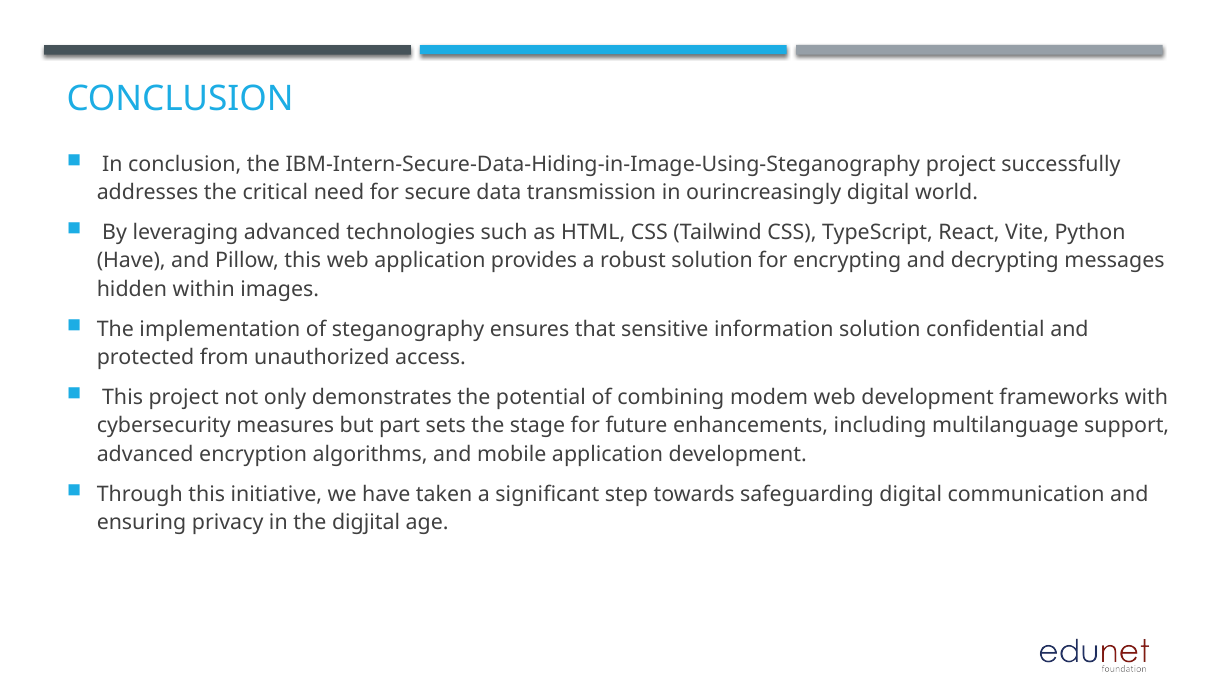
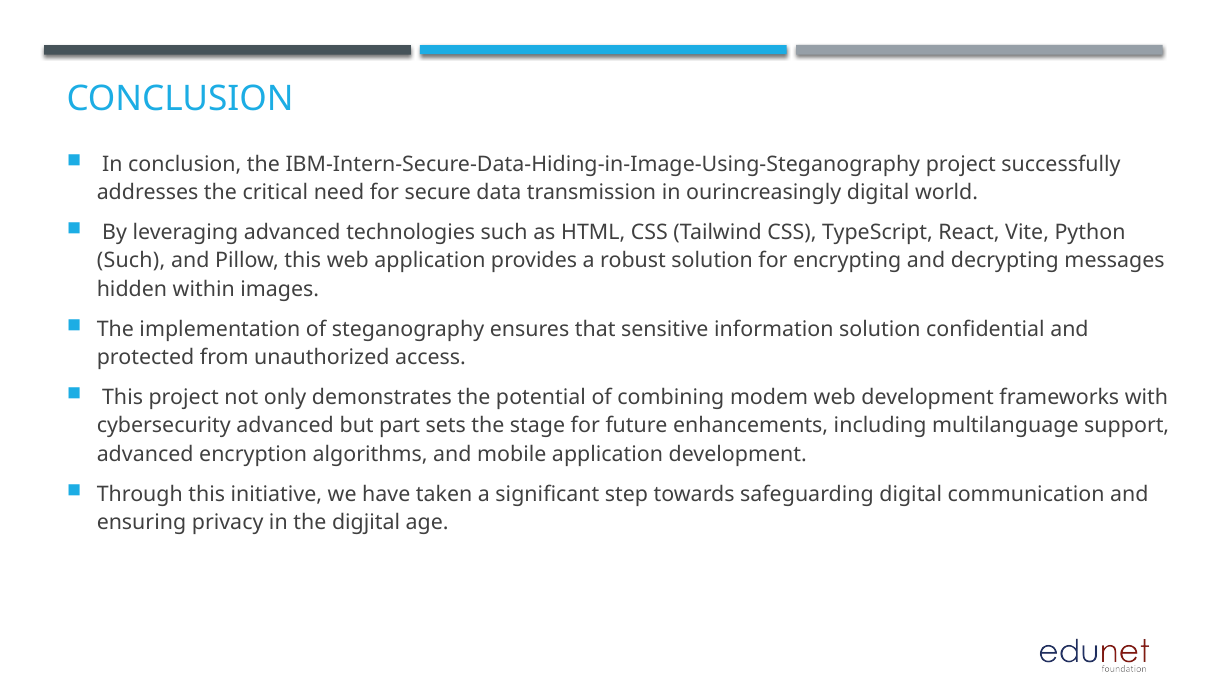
Have at (131, 261): Have -> Such
cybersecurity measures: measures -> advanced
